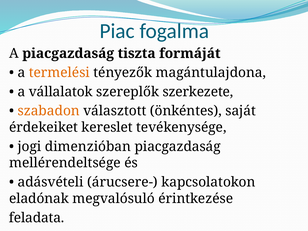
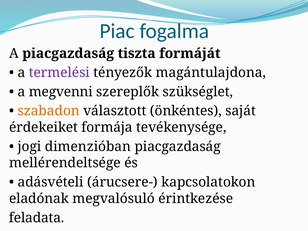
termelési colour: orange -> purple
vállalatok: vállalatok -> megvenni
szerkezete: szerkezete -> szükséglet
kereslet: kereslet -> formája
